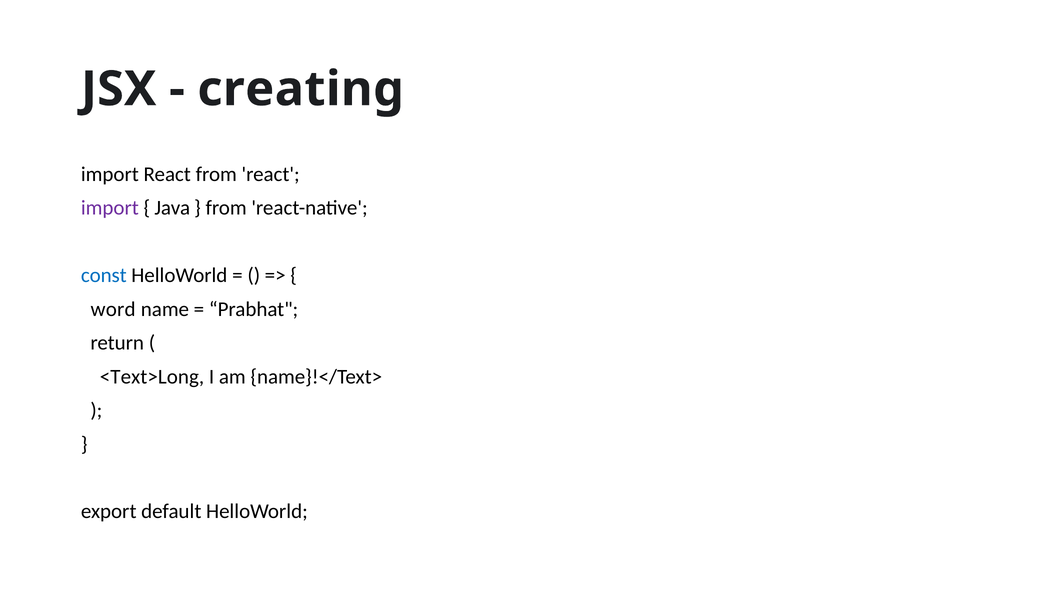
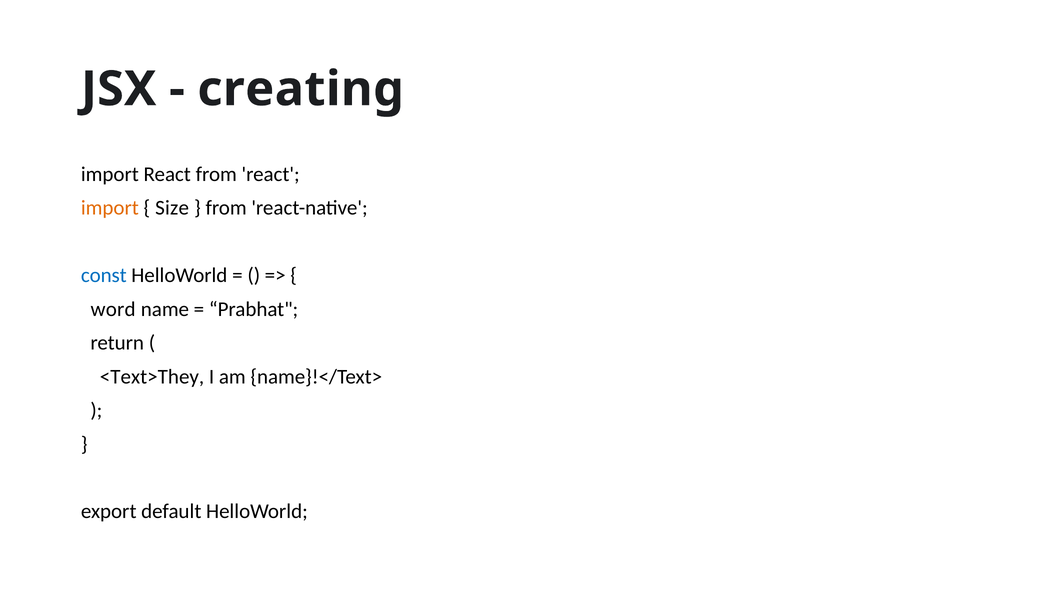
import at (110, 208) colour: purple -> orange
Java: Java -> Size
<Text>Long: <Text>Long -> <Text>They
